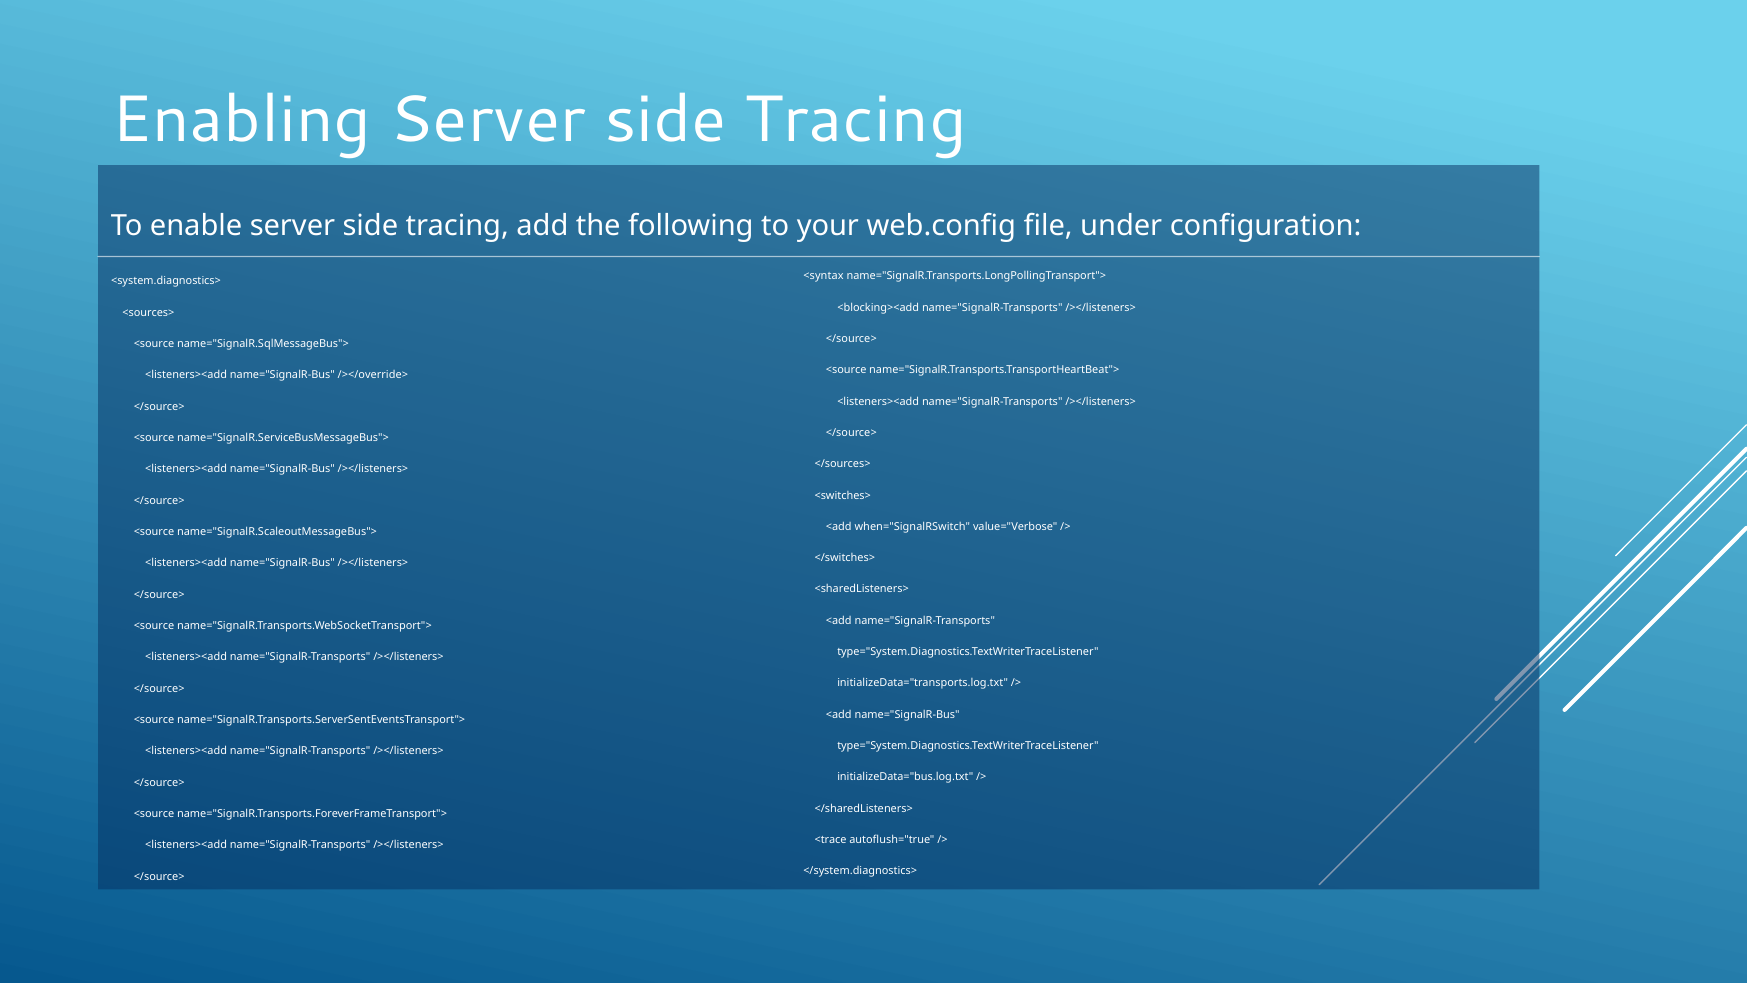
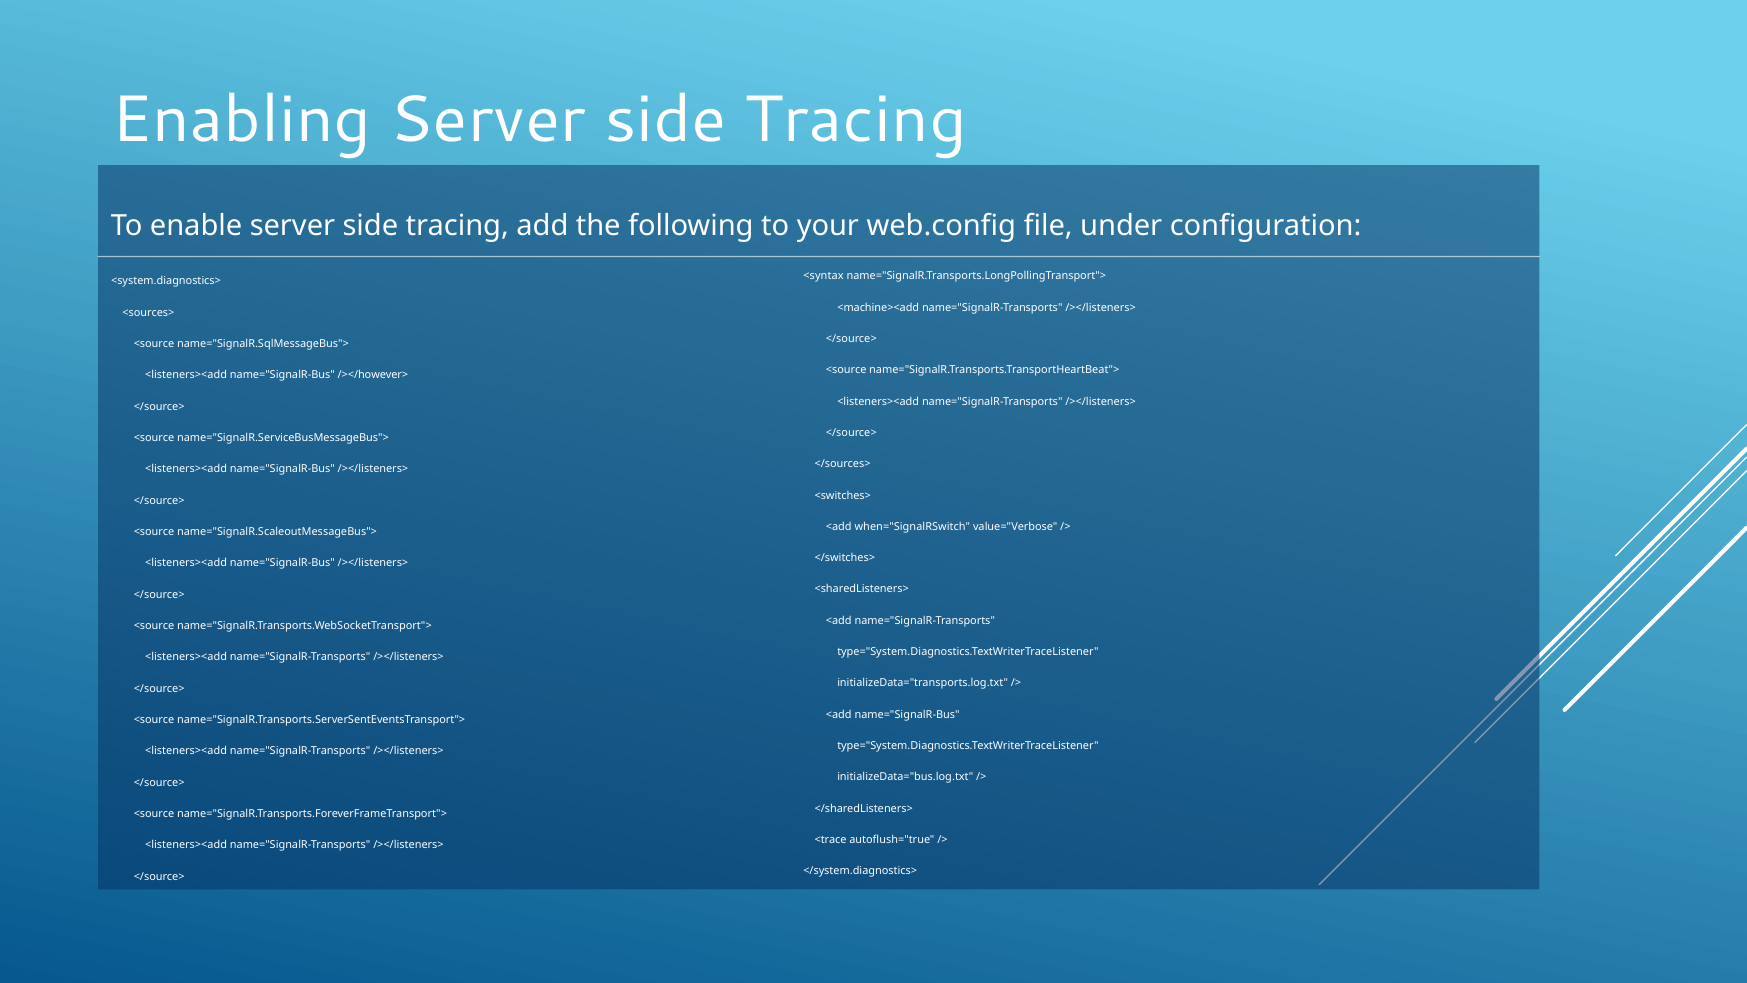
<blocking><add: <blocking><add -> <machine><add
/></override>: /></override> -> /></however>
